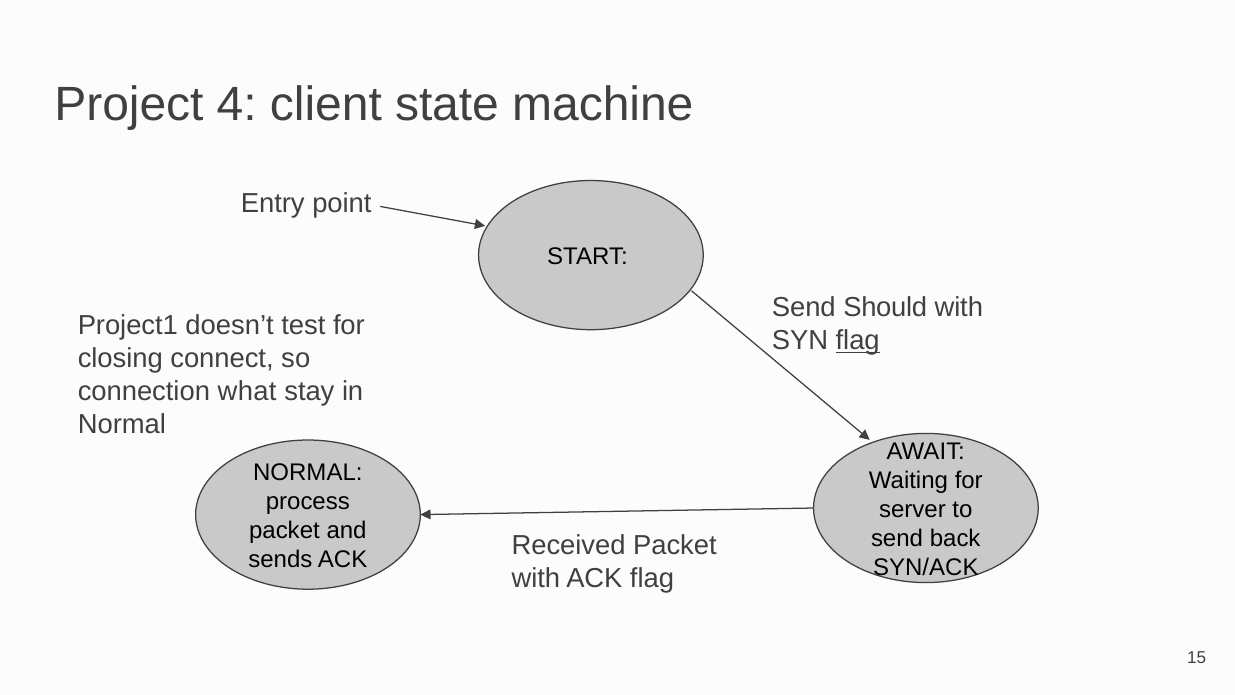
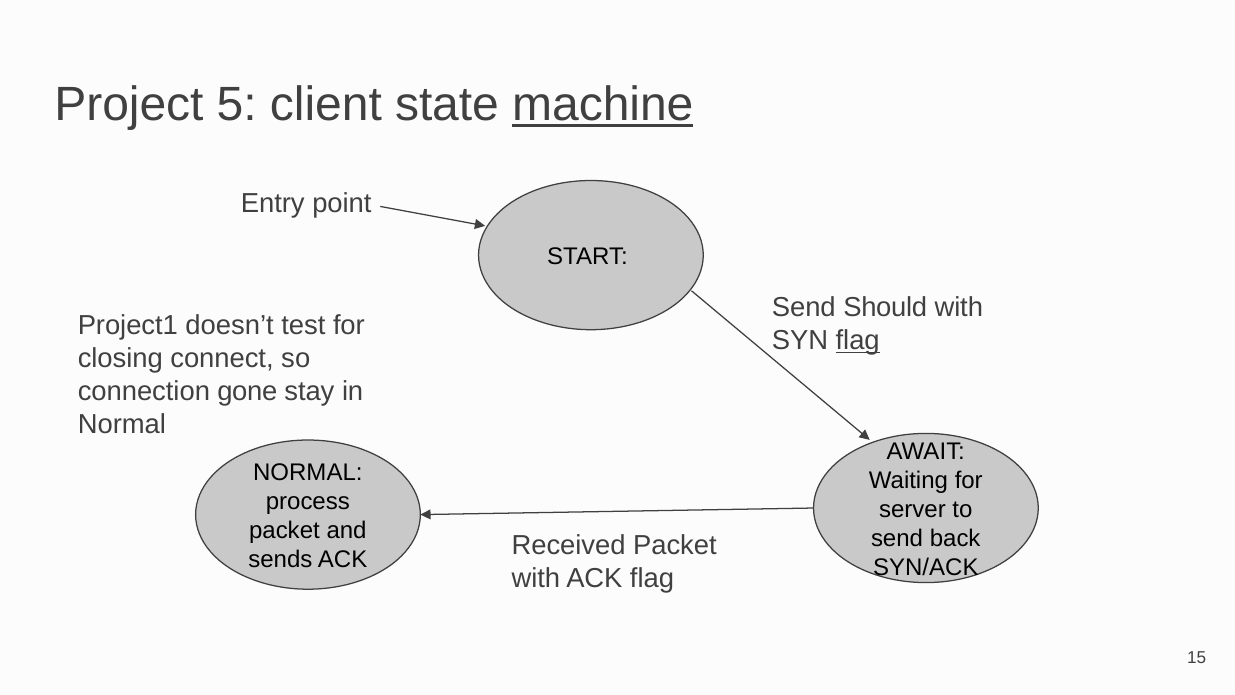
4: 4 -> 5
machine underline: none -> present
what: what -> gone
